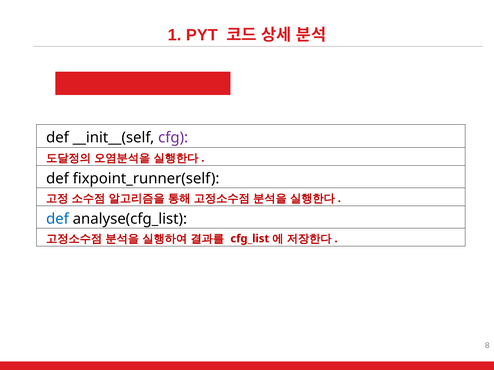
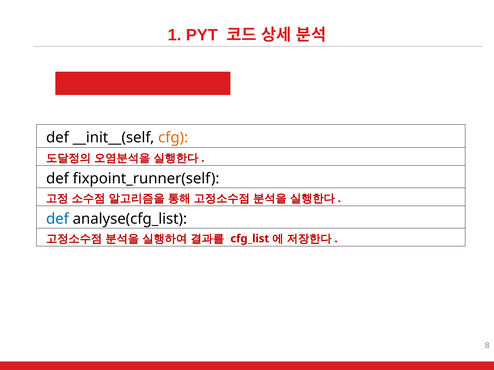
cfg colour: purple -> orange
